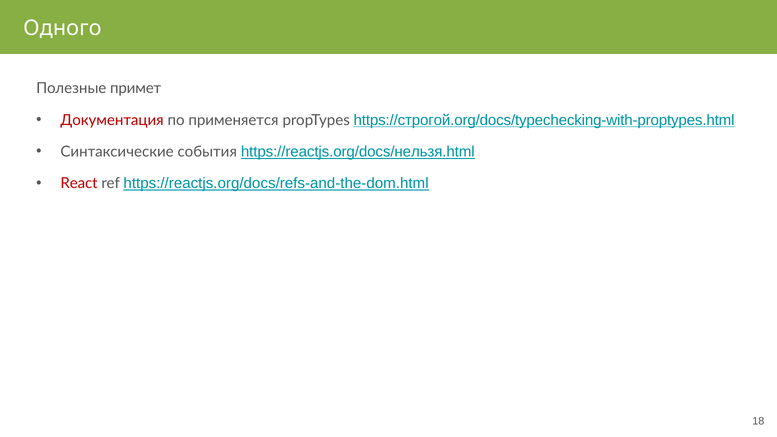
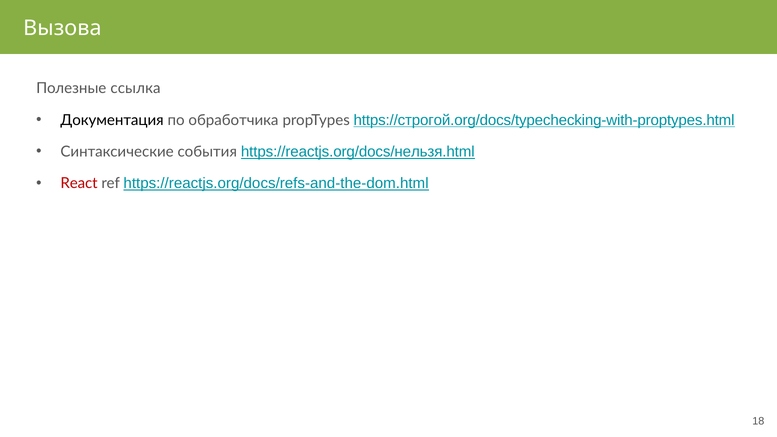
Одного: Одного -> Вызова
примет: примет -> ссылка
Документация colour: red -> black
применяется: применяется -> обработчика
